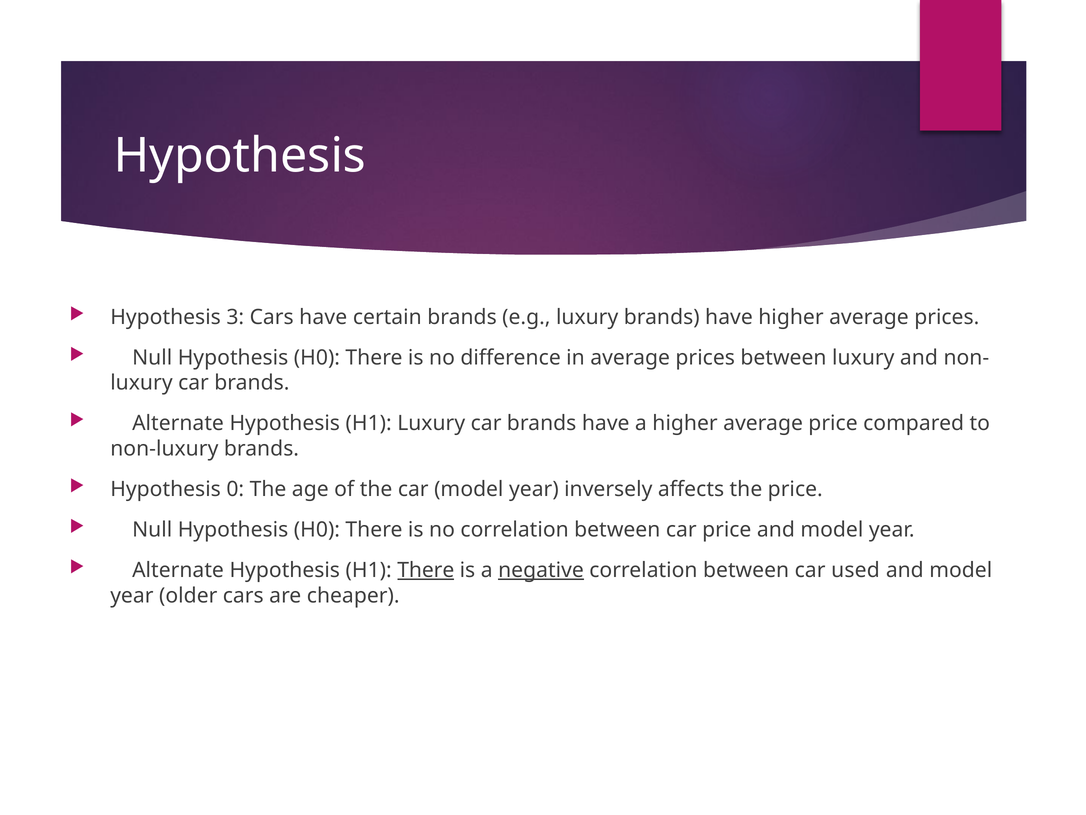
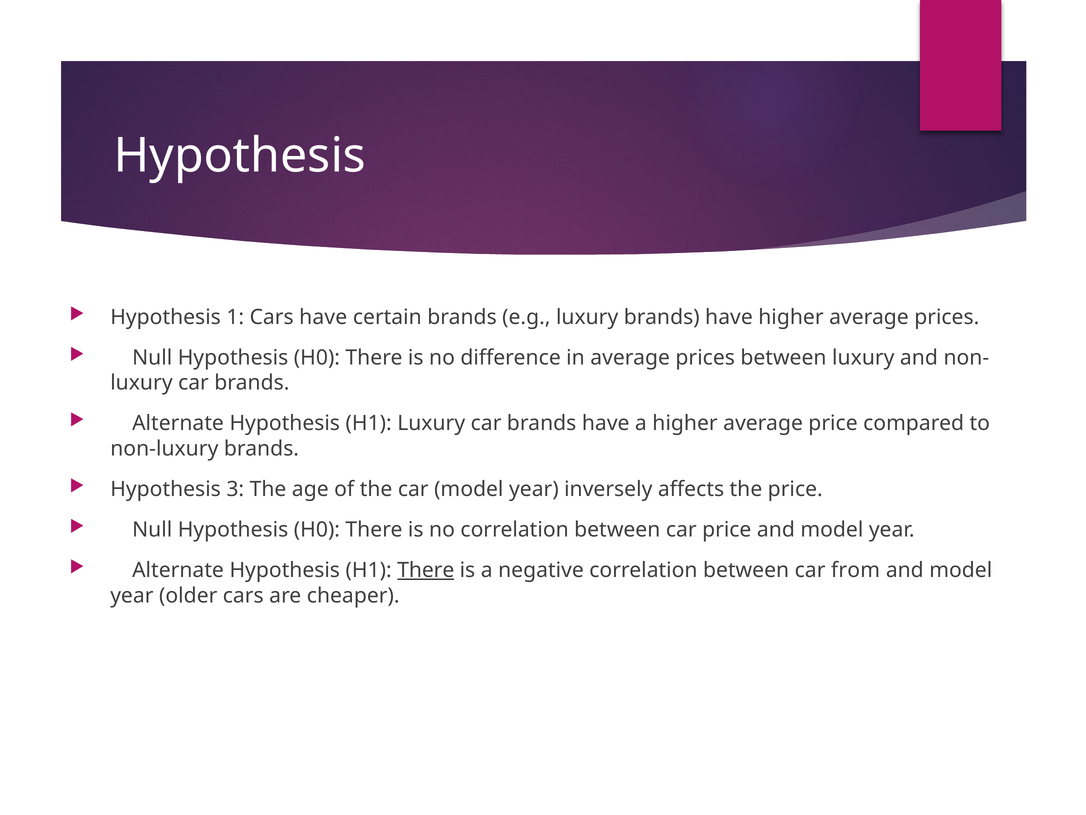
3: 3 -> 1
0: 0 -> 3
negative underline: present -> none
used: used -> from
